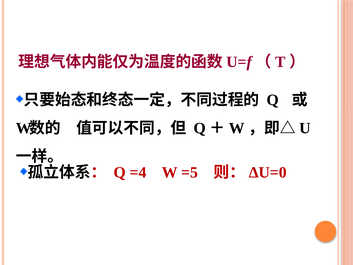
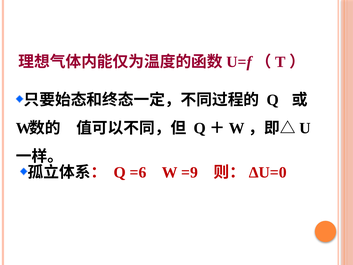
=4: =4 -> =6
=5: =5 -> =9
